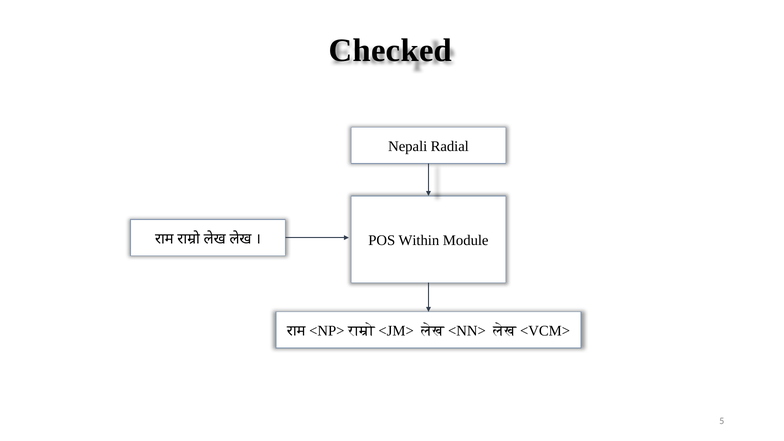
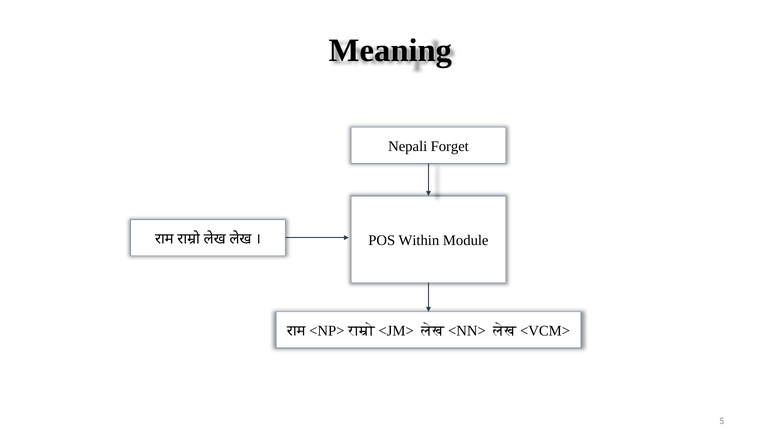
Checked: Checked -> Meaning
Radial: Radial -> Forget
